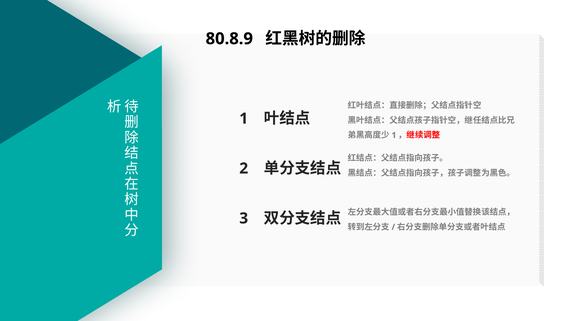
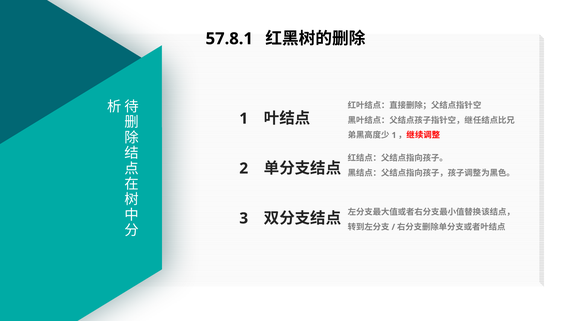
80.8.9: 80.8.9 -> 57.8.1
